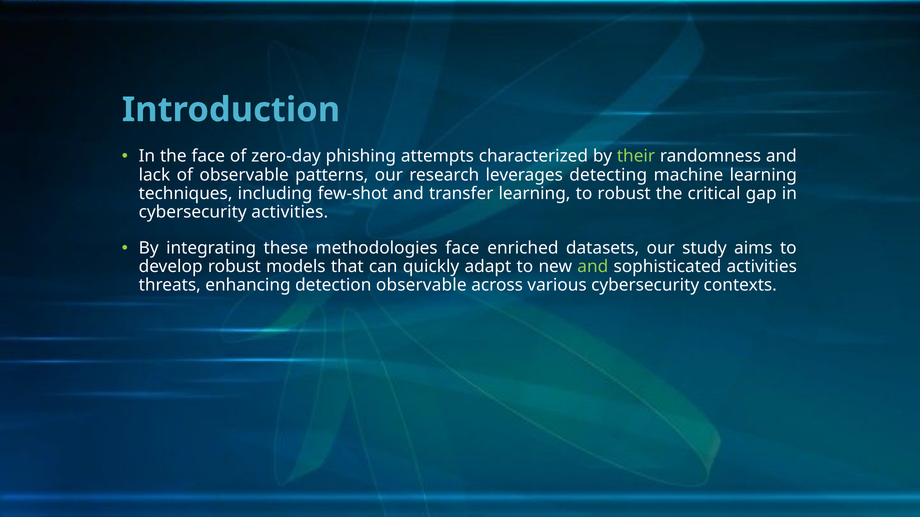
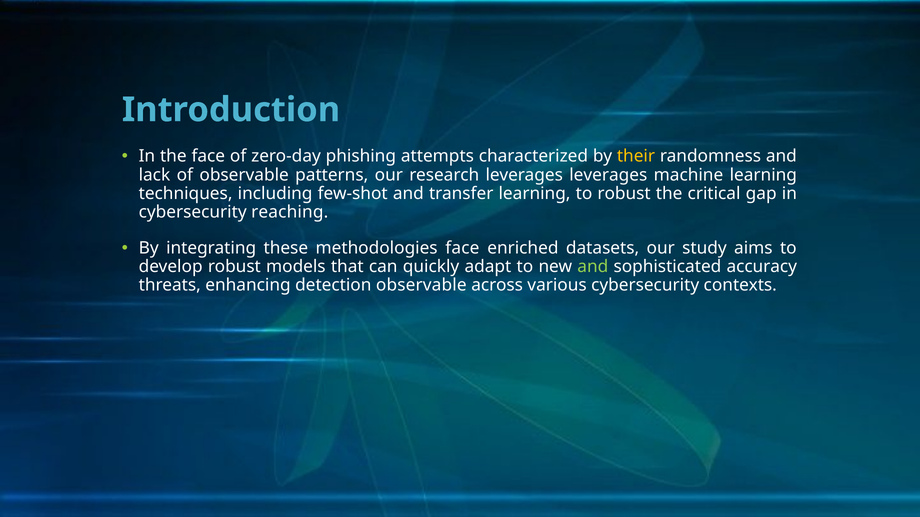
their colour: light green -> yellow
leverages detecting: detecting -> leverages
cybersecurity activities: activities -> reaching
sophisticated activities: activities -> accuracy
